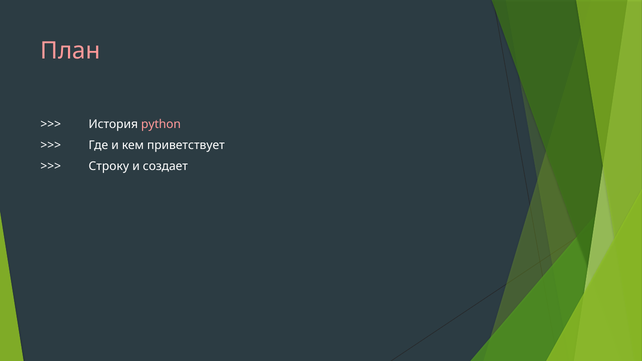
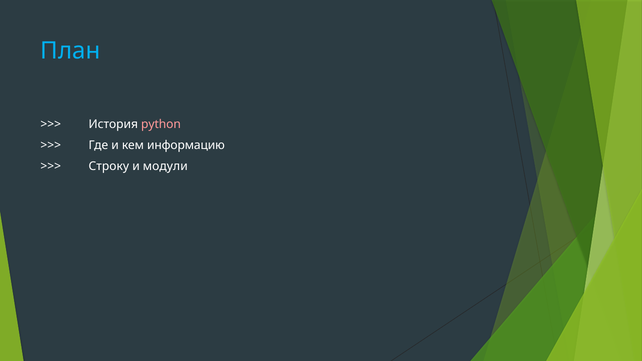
План colour: pink -> light blue
приветствует: приветствует -> информацию
создает: создает -> модули
